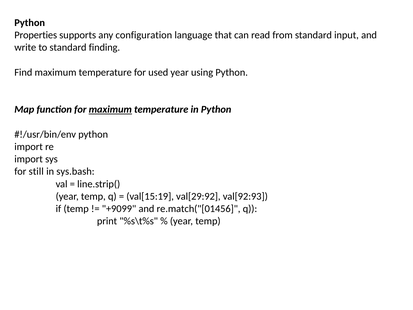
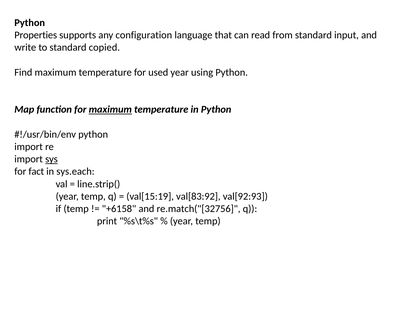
finding: finding -> copied
sys underline: none -> present
still: still -> fact
sys.bash: sys.bash -> sys.each
val[29:92: val[29:92 -> val[83:92
+9099: +9099 -> +6158
re.match("[01456: re.match("[01456 -> re.match("[32756
